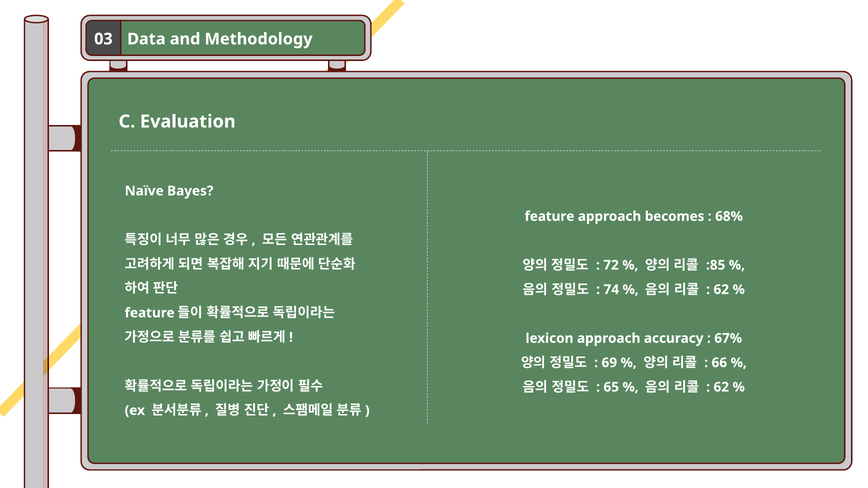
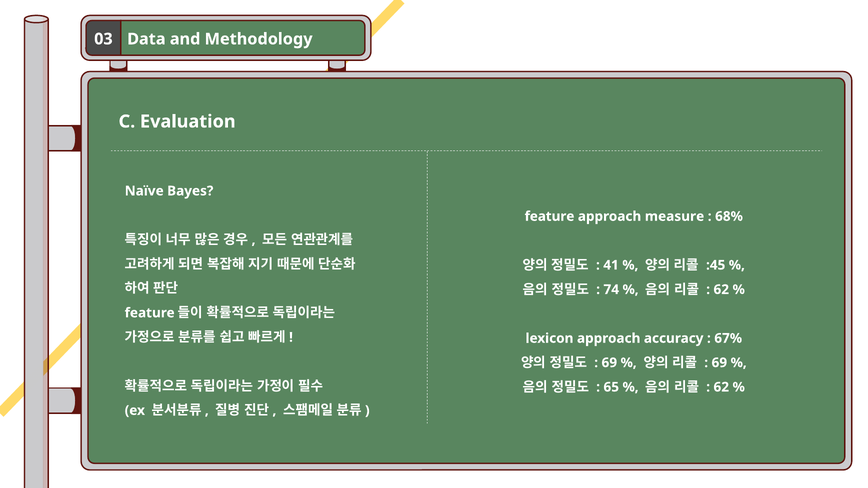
becomes: becomes -> measure
72: 72 -> 41
:85: :85 -> :45
66 at (719, 363): 66 -> 69
